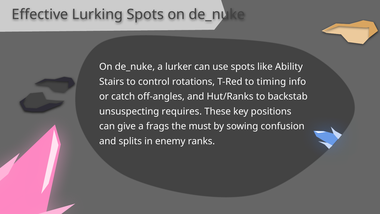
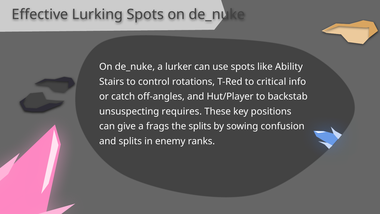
timing: timing -> critical
Hut/Ranks: Hut/Ranks -> Hut/Player
the must: must -> splits
